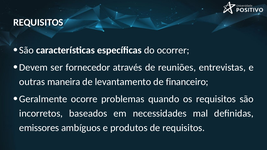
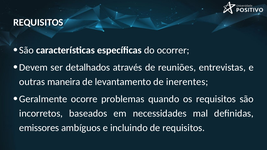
fornecedor: fornecedor -> detalhados
financeiro: financeiro -> inerentes
produtos: produtos -> incluindo
